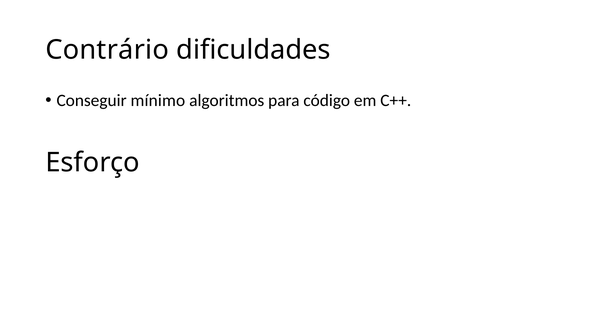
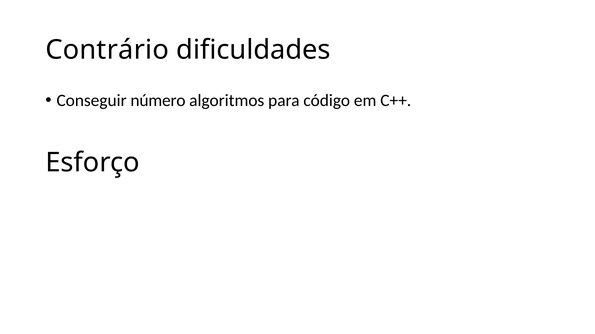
mínimo: mínimo -> número
